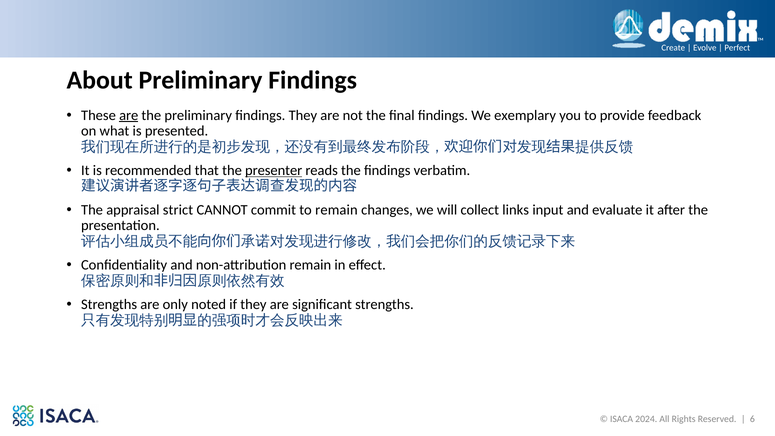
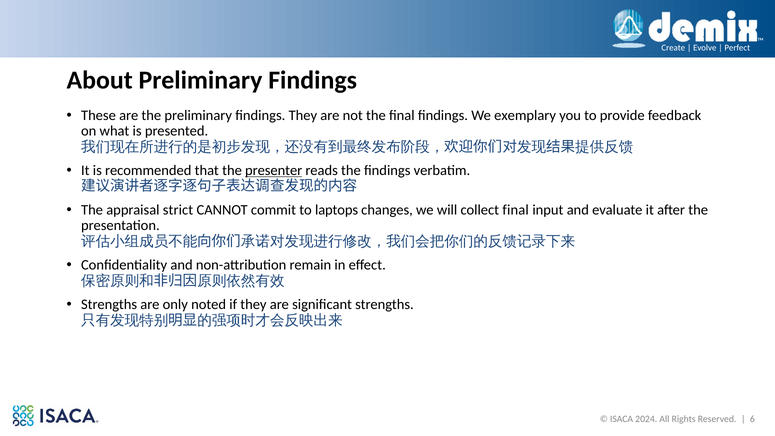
are at (129, 115) underline: present -> none
to remain: remain -> laptops
collect links: links -> final
